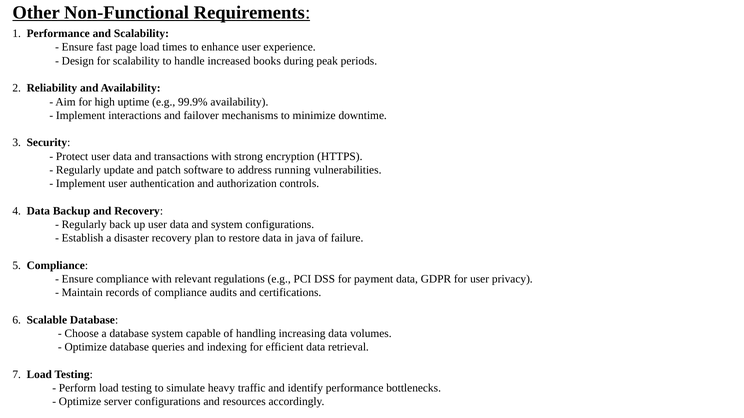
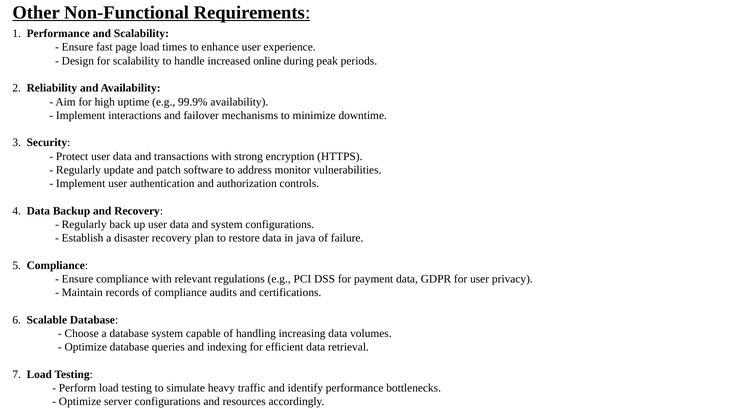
books: books -> online
running: running -> monitor
